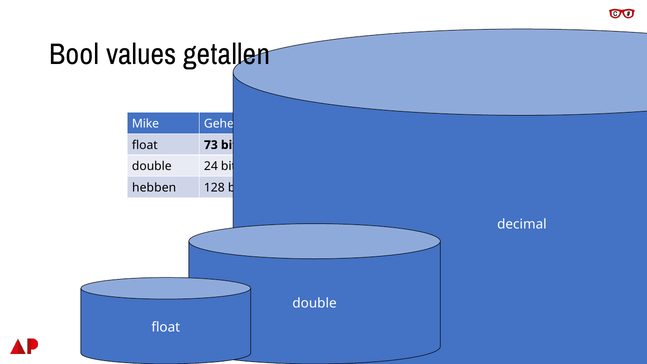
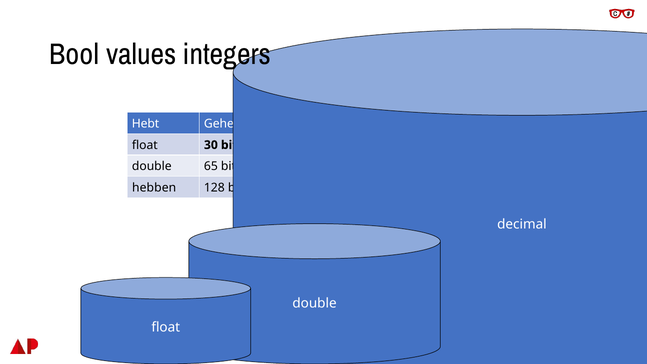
getallen: getallen -> integers
Mike: Mike -> Hebt
73: 73 -> 30
24: 24 -> 65
